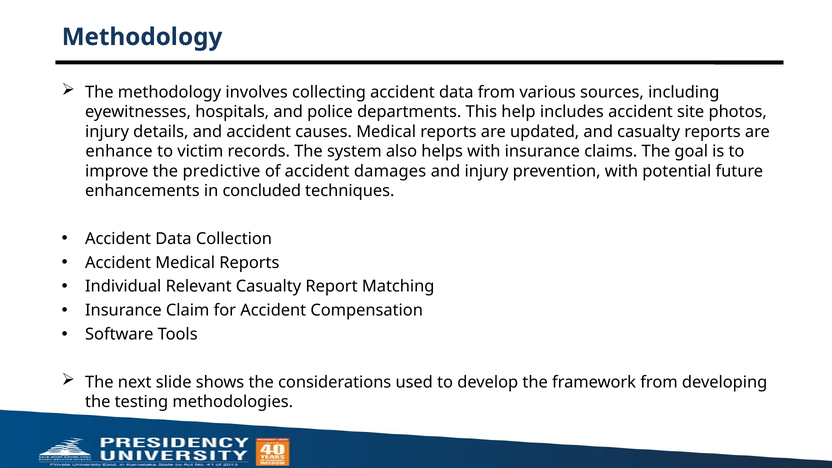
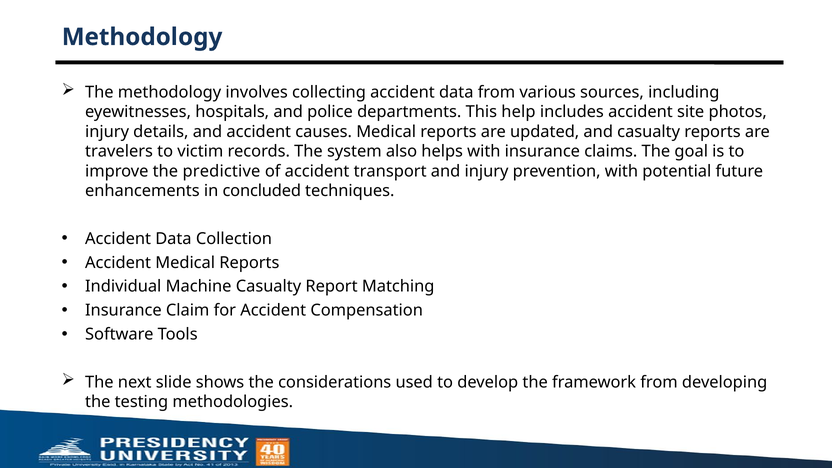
enhance: enhance -> travelers
damages: damages -> transport
Relevant: Relevant -> Machine
